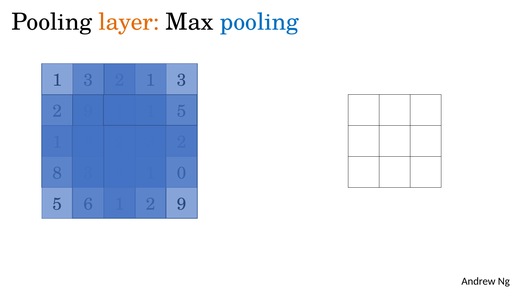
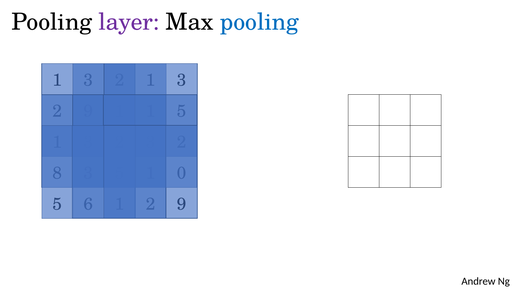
layer colour: orange -> purple
